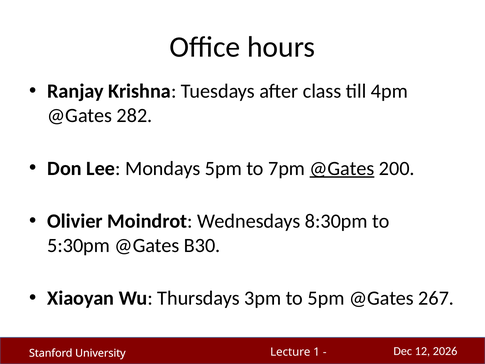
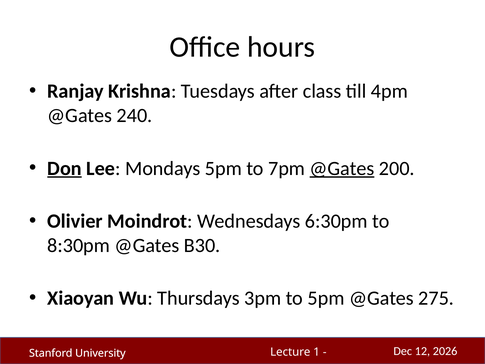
282: 282 -> 240
Don underline: none -> present
8:30pm: 8:30pm -> 6:30pm
5:30pm: 5:30pm -> 8:30pm
267: 267 -> 275
